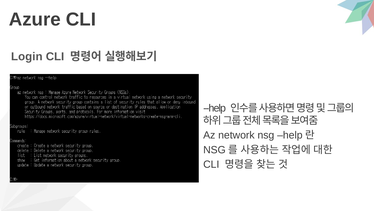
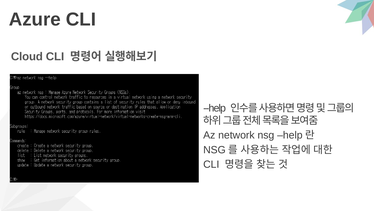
Login: Login -> Cloud
